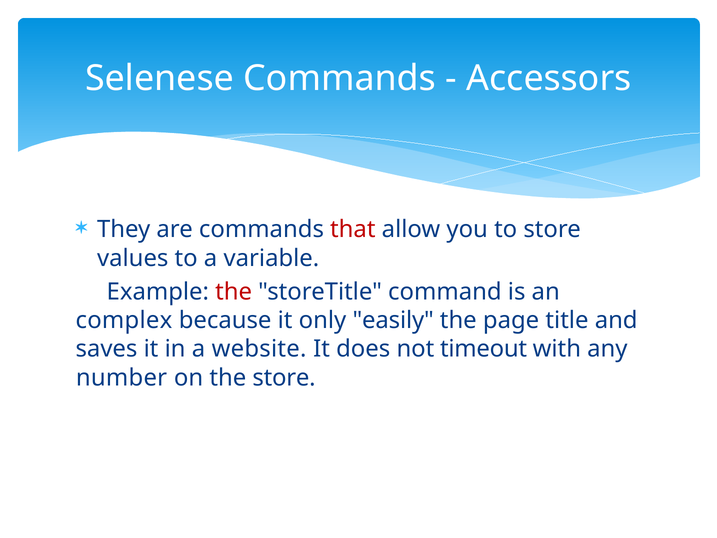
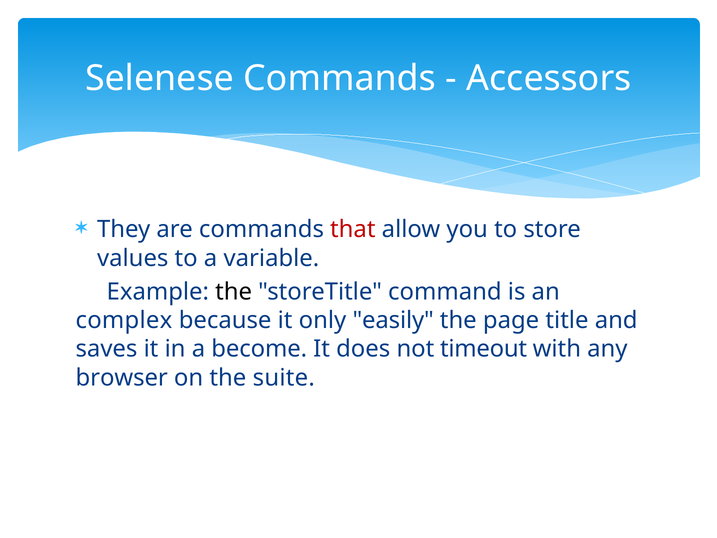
the at (234, 292) colour: red -> black
website: website -> become
number: number -> browser
the store: store -> suite
